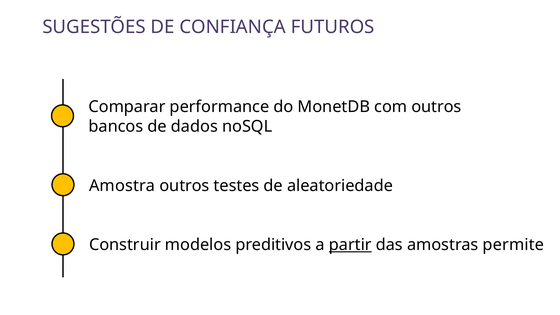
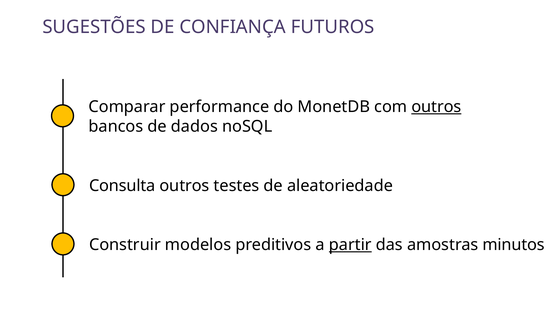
outros at (436, 107) underline: none -> present
Amostra: Amostra -> Consulta
permite: permite -> minutos
